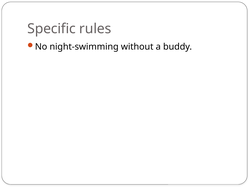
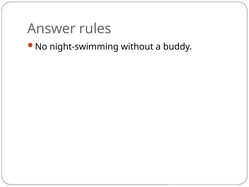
Specific: Specific -> Answer
